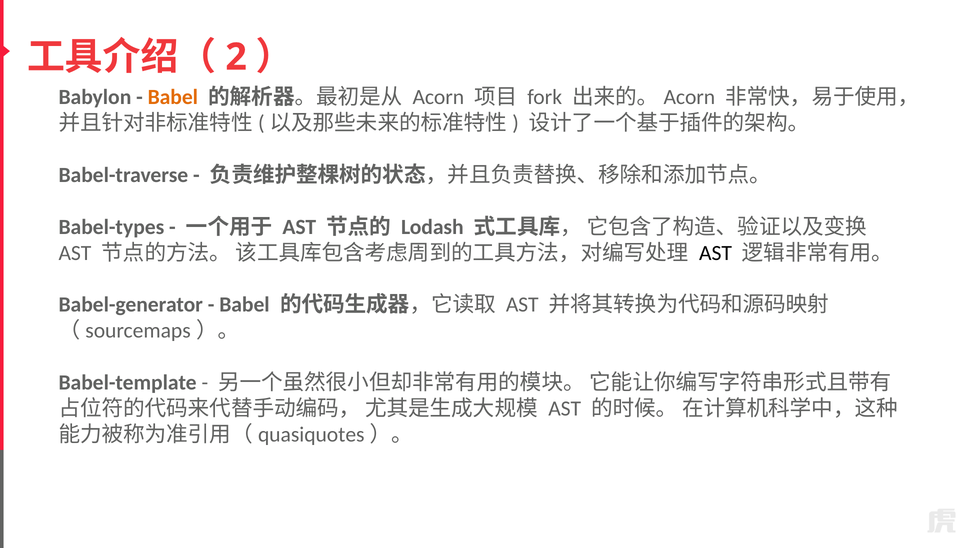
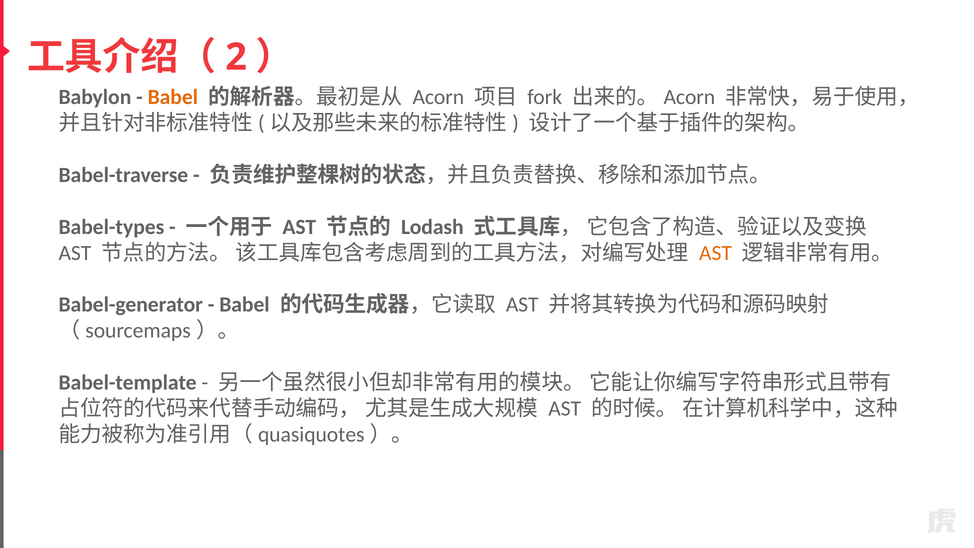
AST at (716, 253) colour: black -> orange
